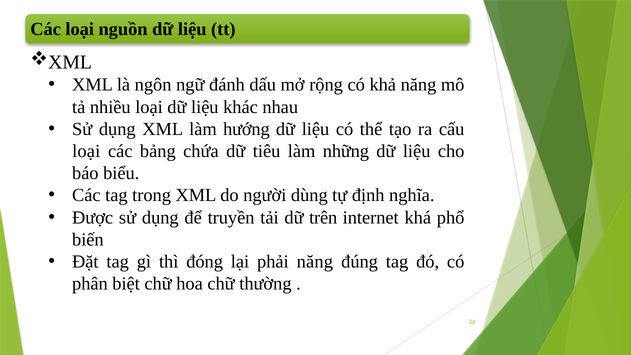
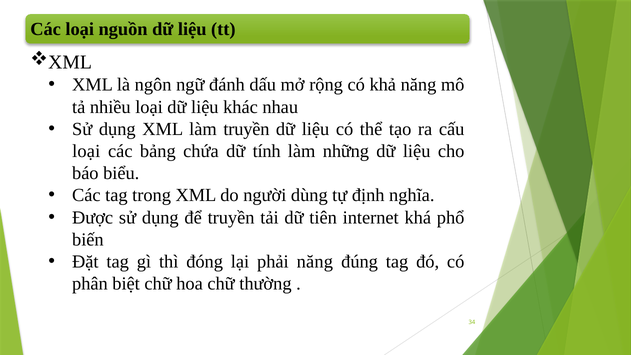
làm hướng: hướng -> truyền
tiêu: tiêu -> tính
trên: trên -> tiên
